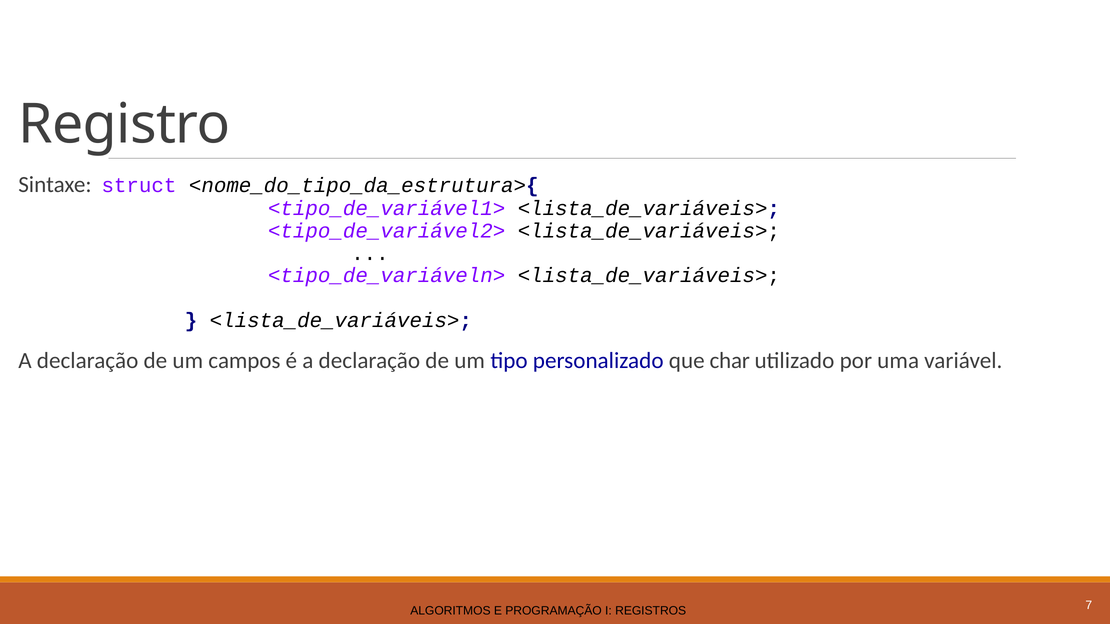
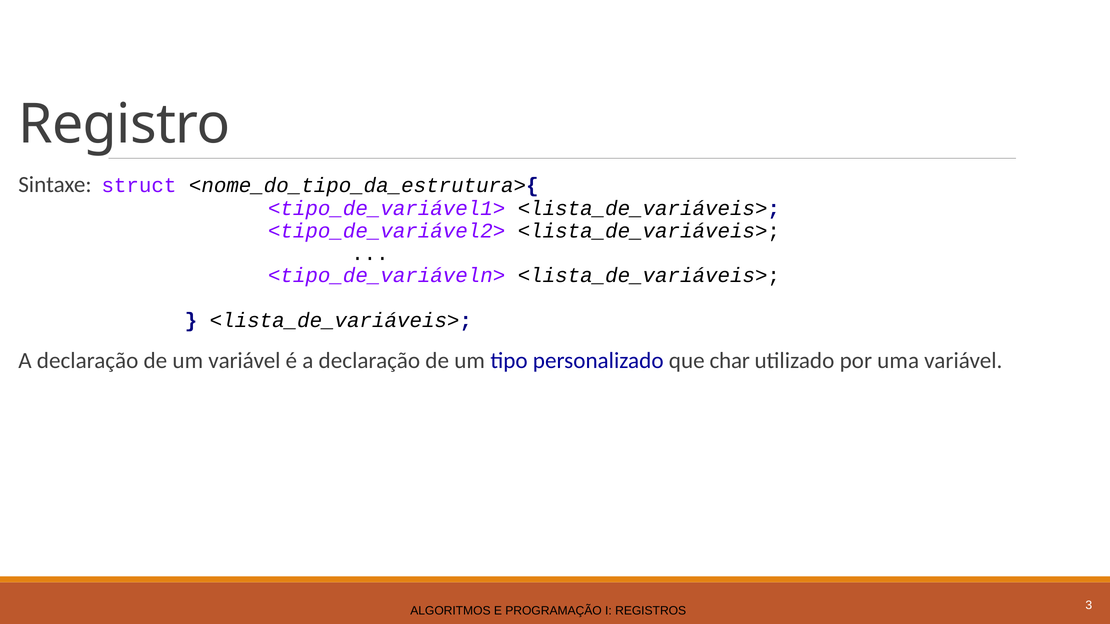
um campos: campos -> variável
7: 7 -> 3
